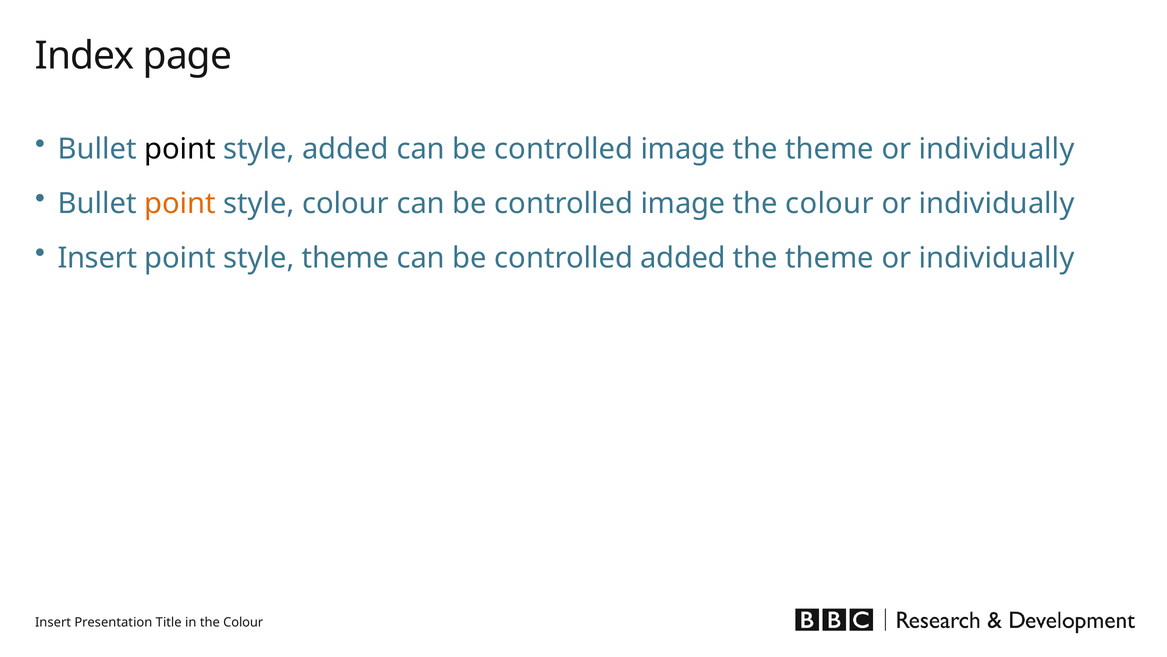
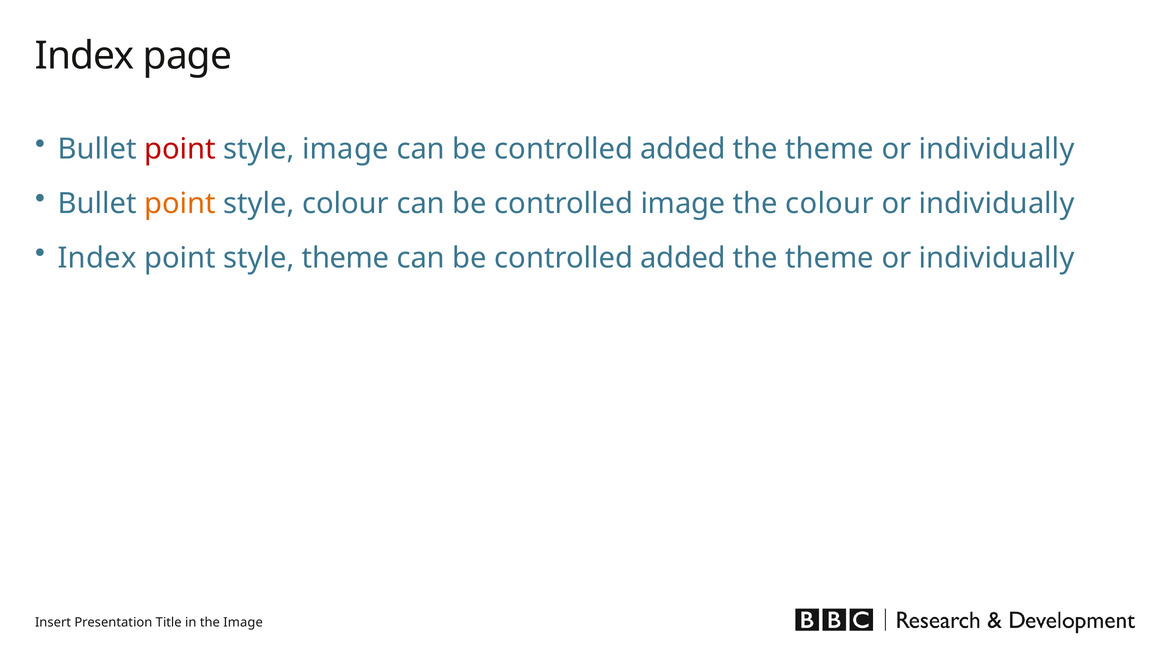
point at (180, 149) colour: black -> red
style added: added -> image
image at (683, 149): image -> added
Insert at (97, 258): Insert -> Index
in the Colour: Colour -> Image
